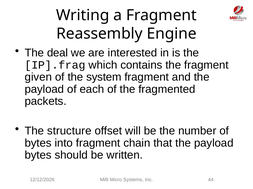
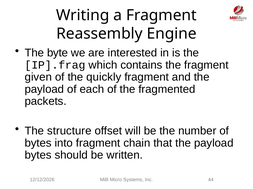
deal: deal -> byte
system: system -> quickly
